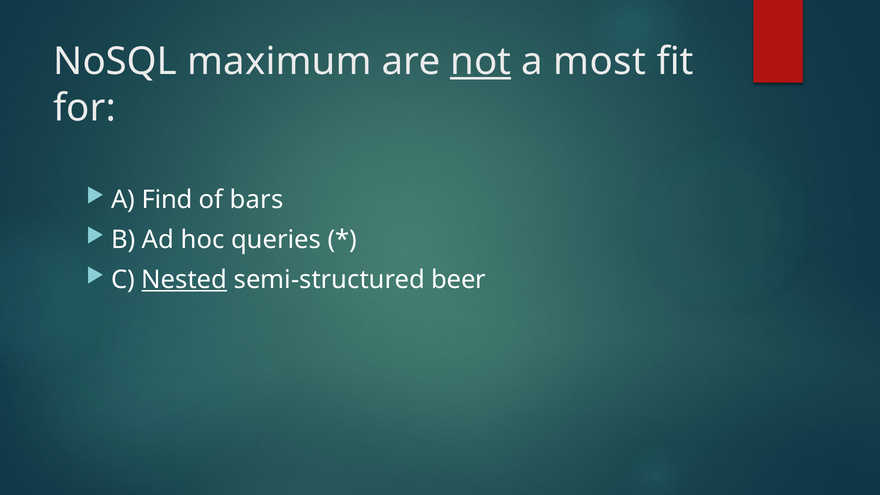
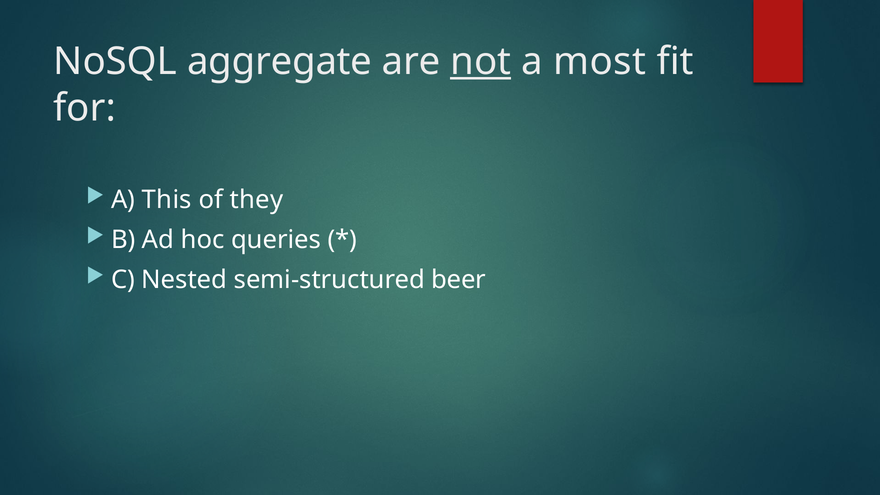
maximum: maximum -> aggregate
Find: Find -> This
bars: bars -> they
Nested underline: present -> none
